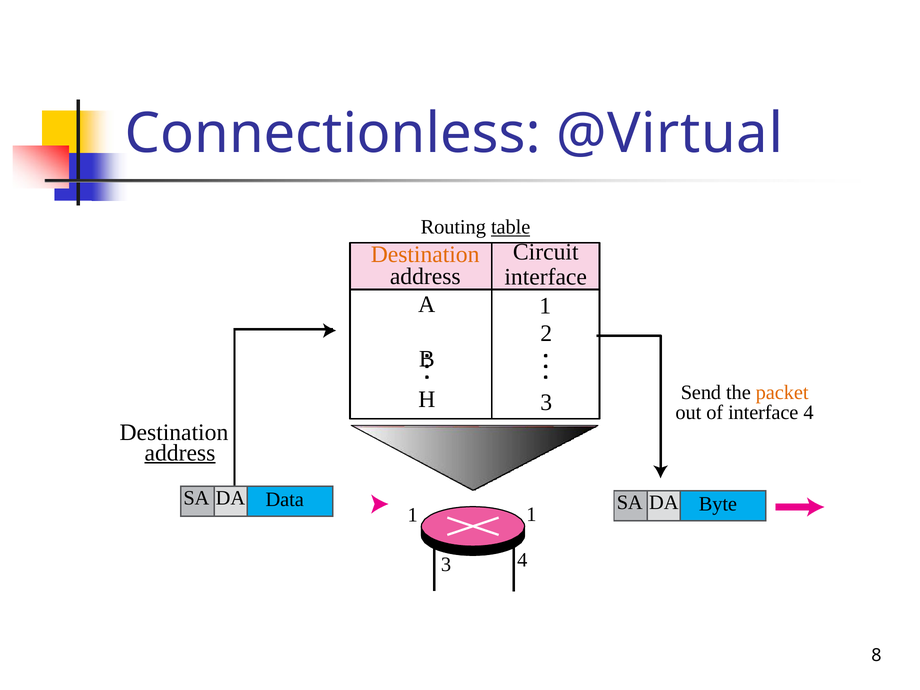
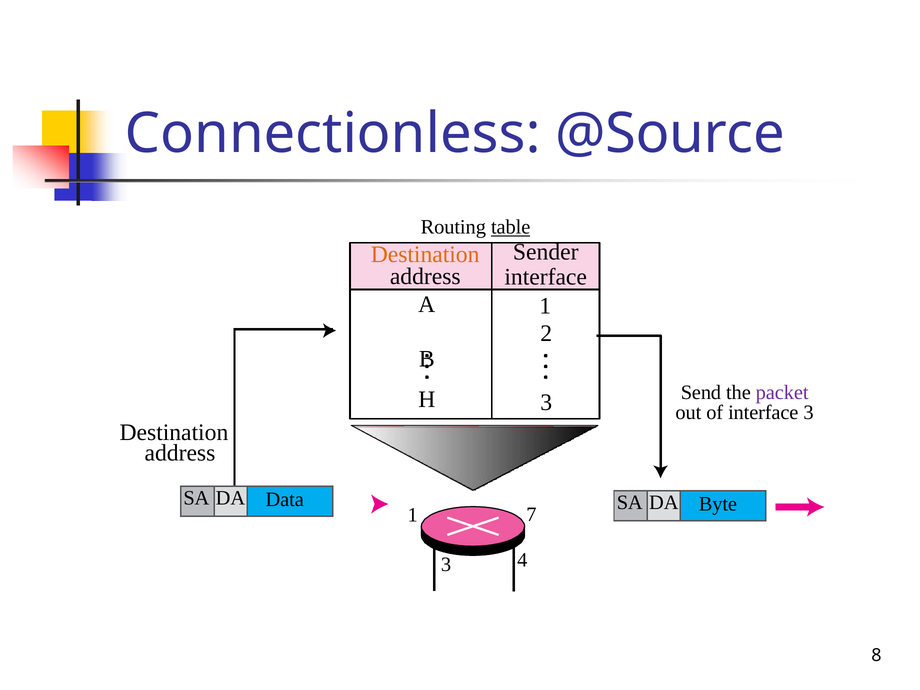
@Virtual: @Virtual -> @Source
Circuit: Circuit -> Sender
packet colour: orange -> purple
interface 4: 4 -> 3
address at (180, 453) underline: present -> none
1 1: 1 -> 7
